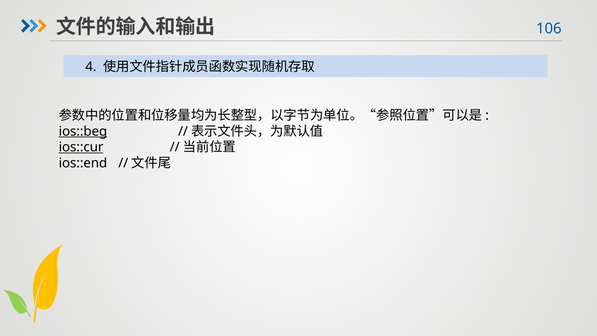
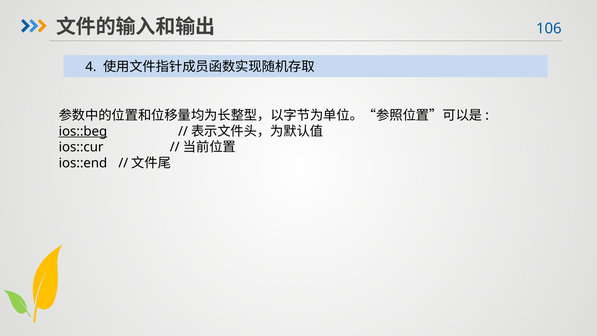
ios::cur underline: present -> none
